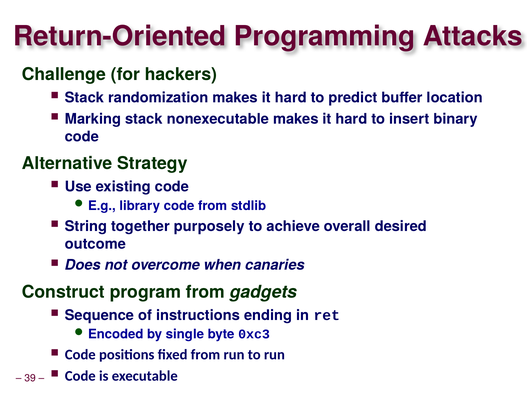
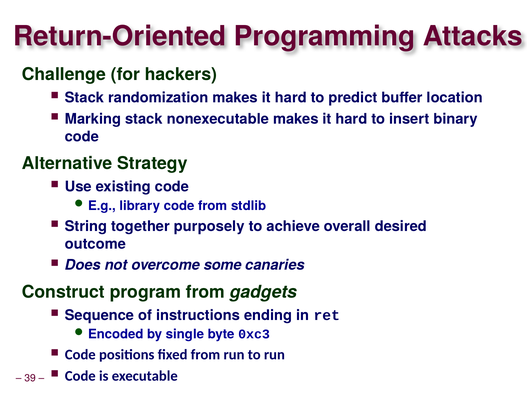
when: when -> some
